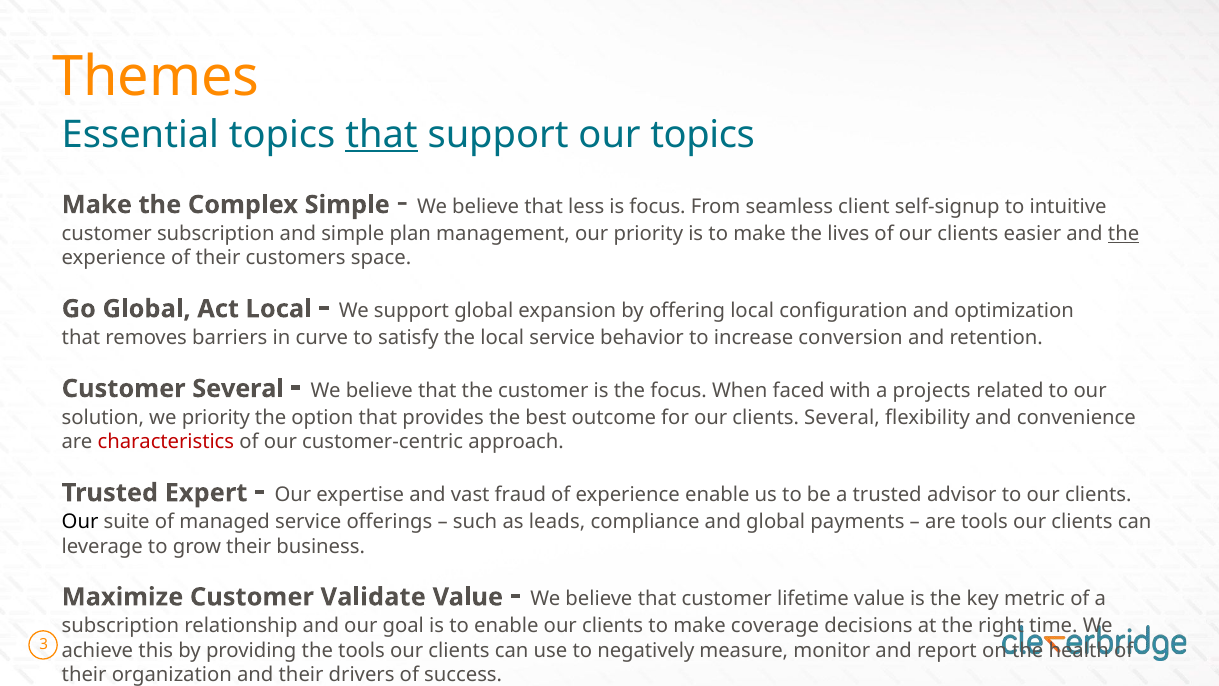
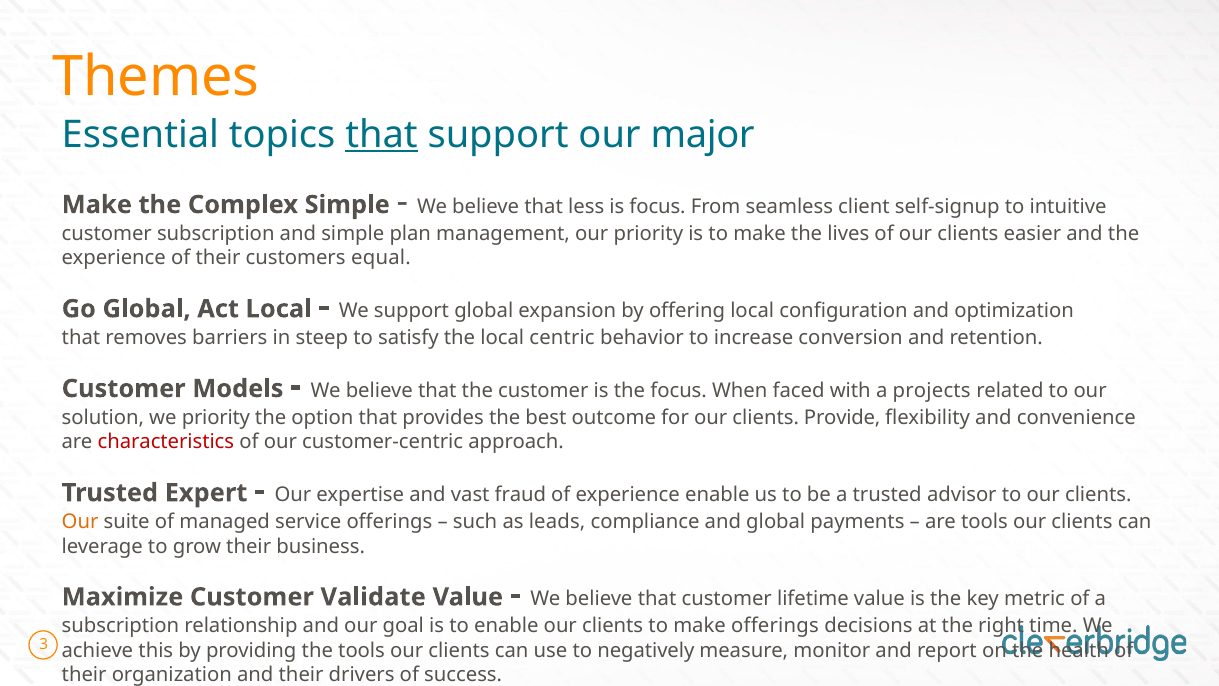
our topics: topics -> major
the at (1124, 234) underline: present -> none
space: space -> equal
curve: curve -> steep
local service: service -> centric
Customer Several: Several -> Models
clients Several: Several -> Provide
Our at (80, 522) colour: black -> orange
make coverage: coverage -> offerings
